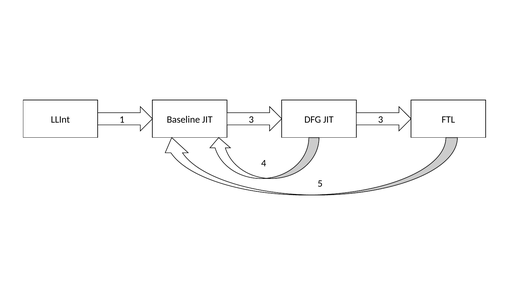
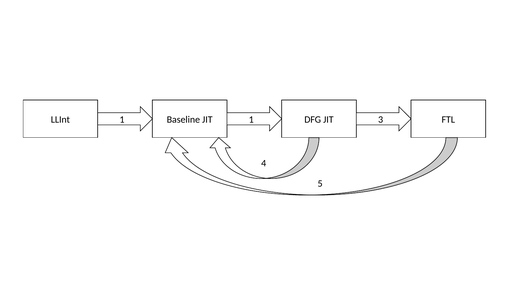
1 3: 3 -> 1
